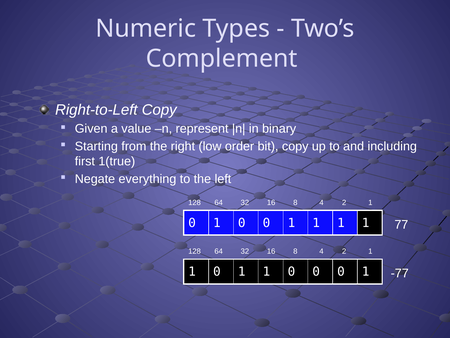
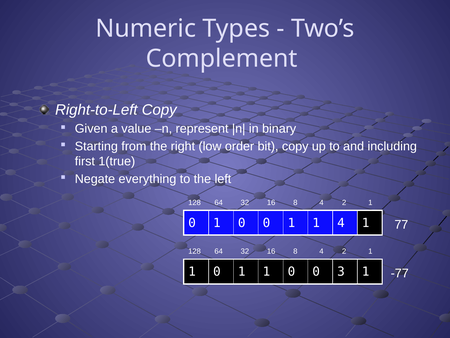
0 1 1 1: 1 -> 4
0 0 0: 0 -> 3
